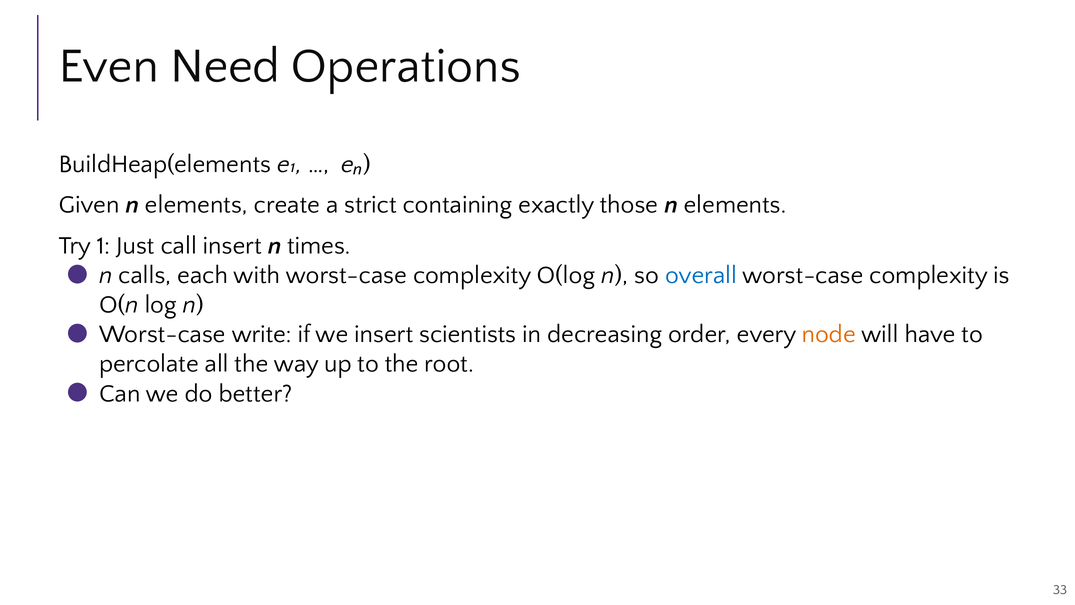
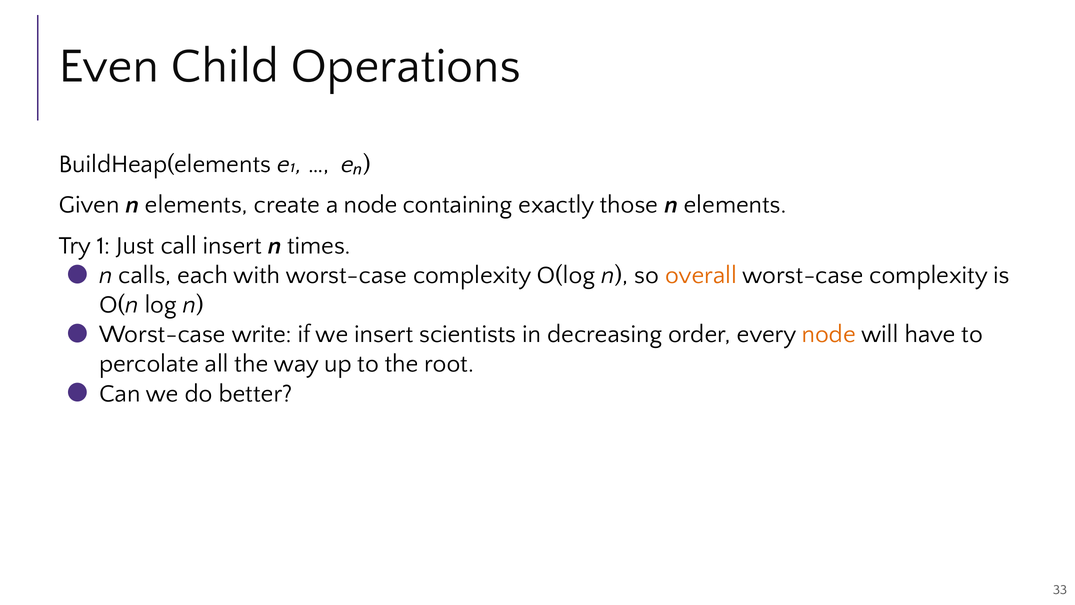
Need: Need -> Child
a strict: strict -> node
overall colour: blue -> orange
